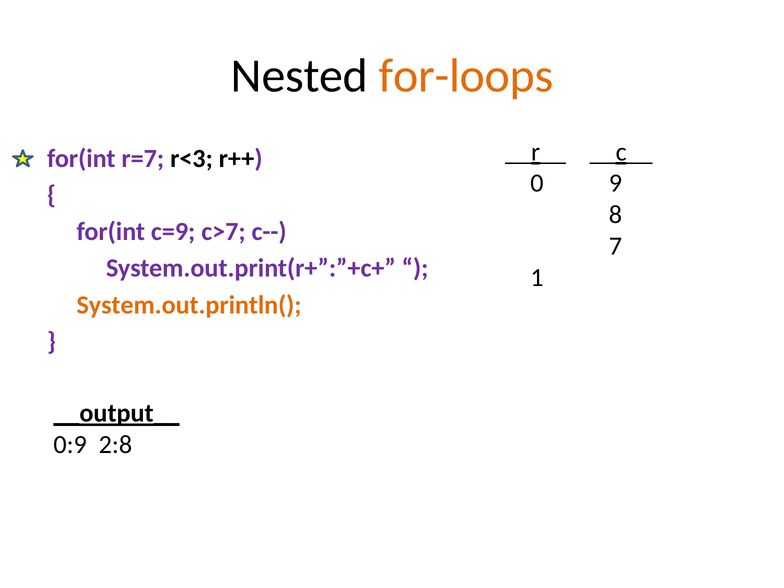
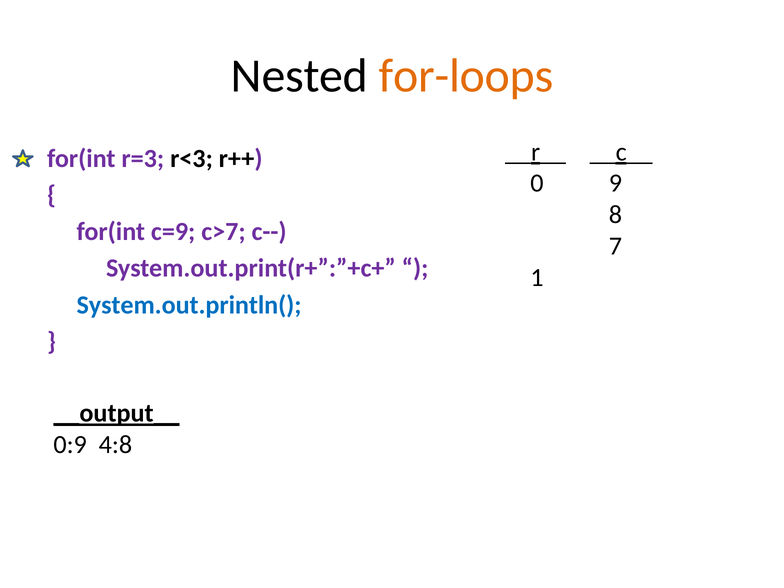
r=7: r=7 -> r=3
System.out.println( colour: orange -> blue
2:8: 2:8 -> 4:8
